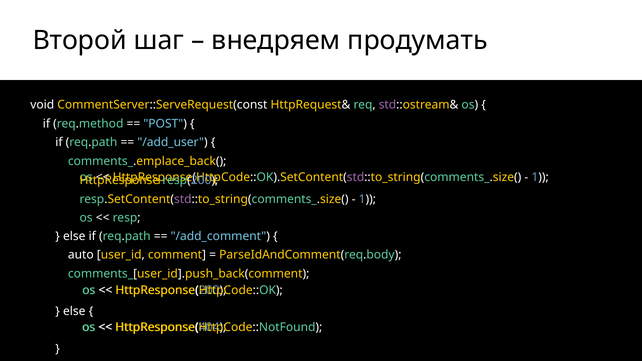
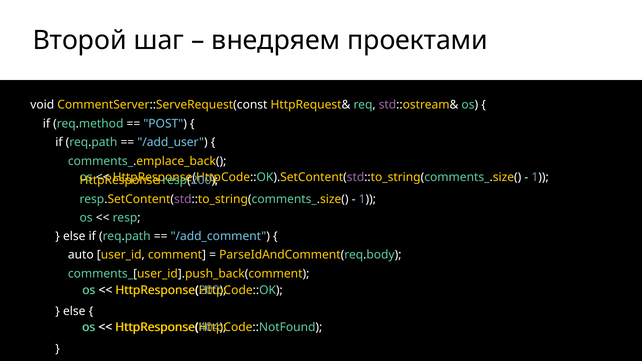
продумать: продумать -> проектами
